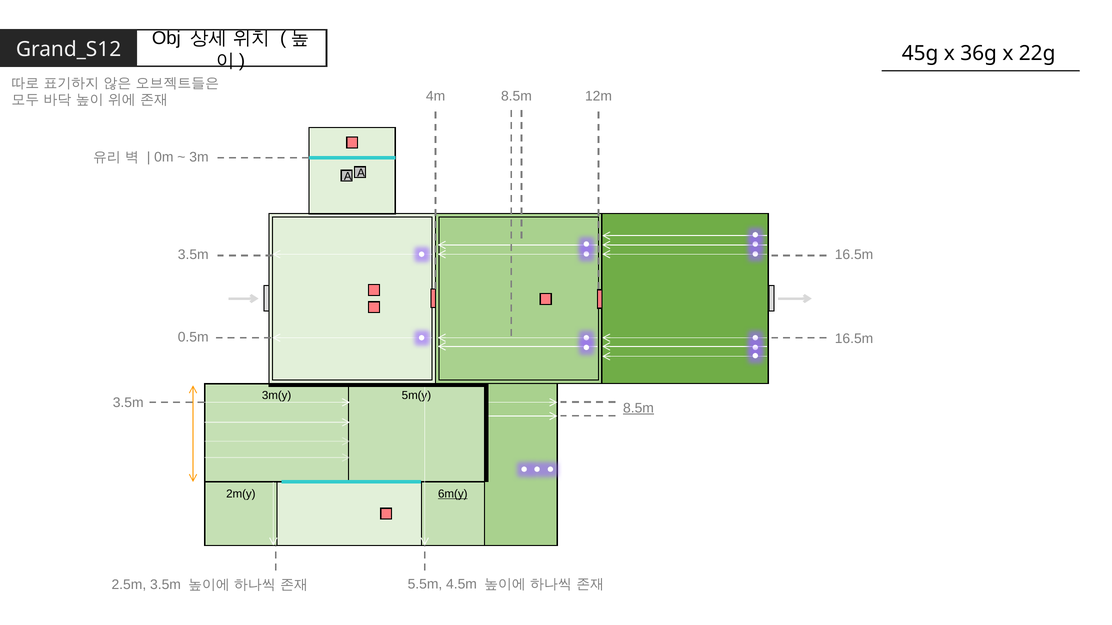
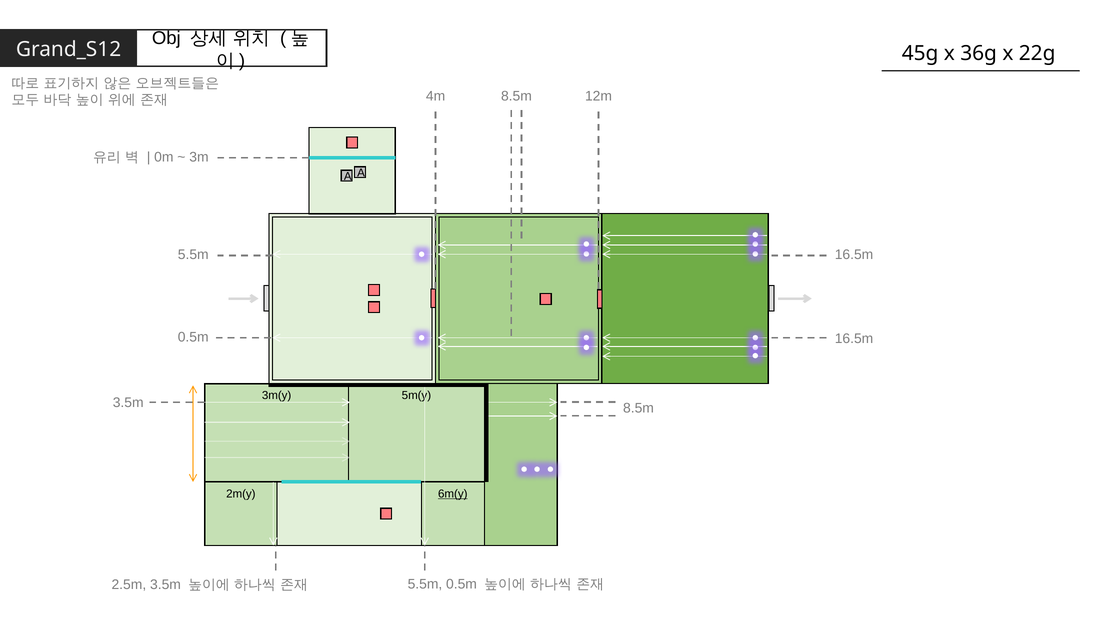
3.5m at (193, 255): 3.5m -> 5.5m
8.5m at (639, 408) underline: present -> none
4.5m at (462, 585): 4.5m -> 0.5m
